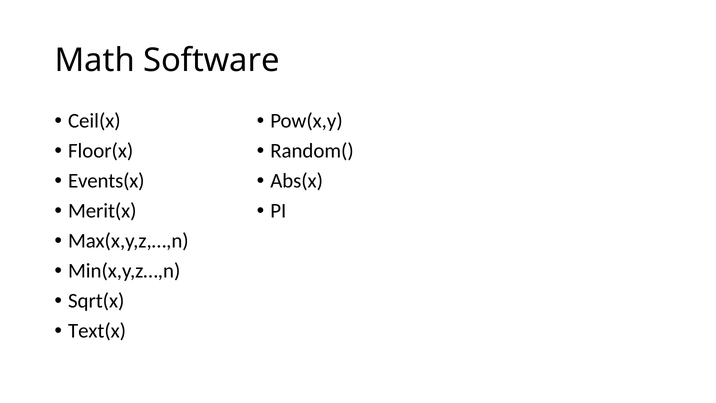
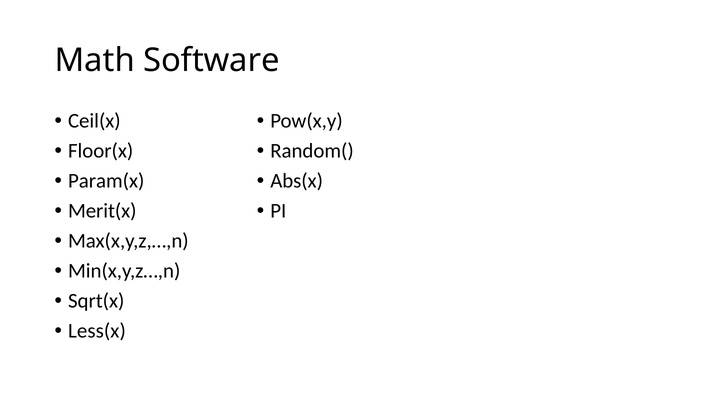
Events(x: Events(x -> Param(x
Text(x: Text(x -> Less(x
